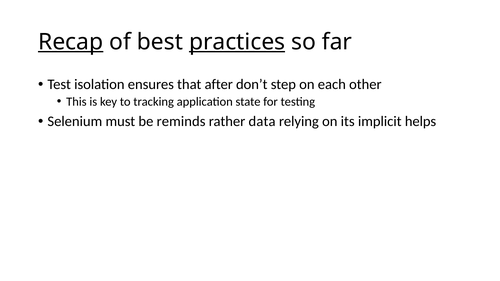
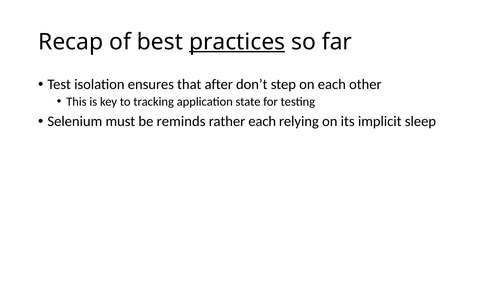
Recap underline: present -> none
rather data: data -> each
helps: helps -> sleep
